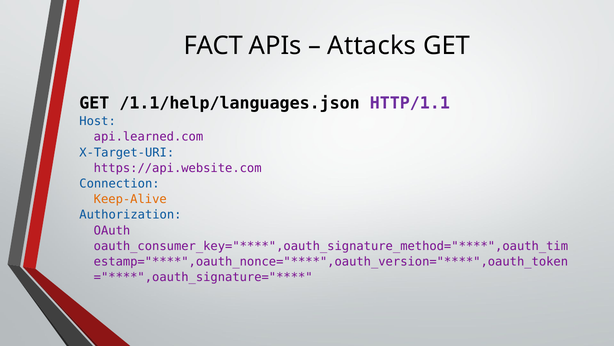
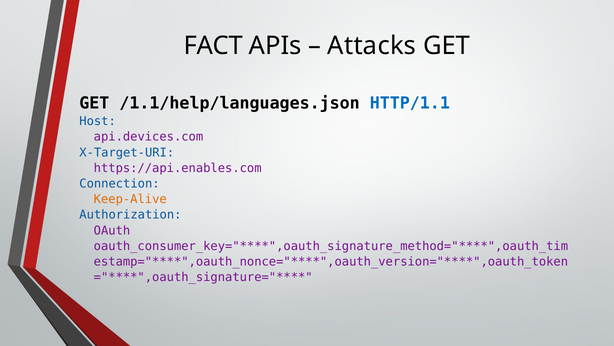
HTTP/1.1 colour: purple -> blue
api.learned.com: api.learned.com -> api.devices.com
https://api.website.com: https://api.website.com -> https://api.enables.com
